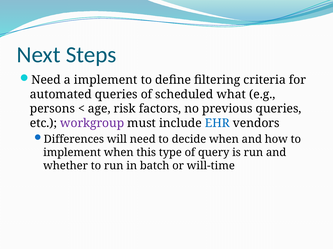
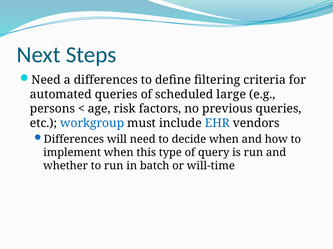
a implement: implement -> differences
what: what -> large
workgroup colour: purple -> blue
